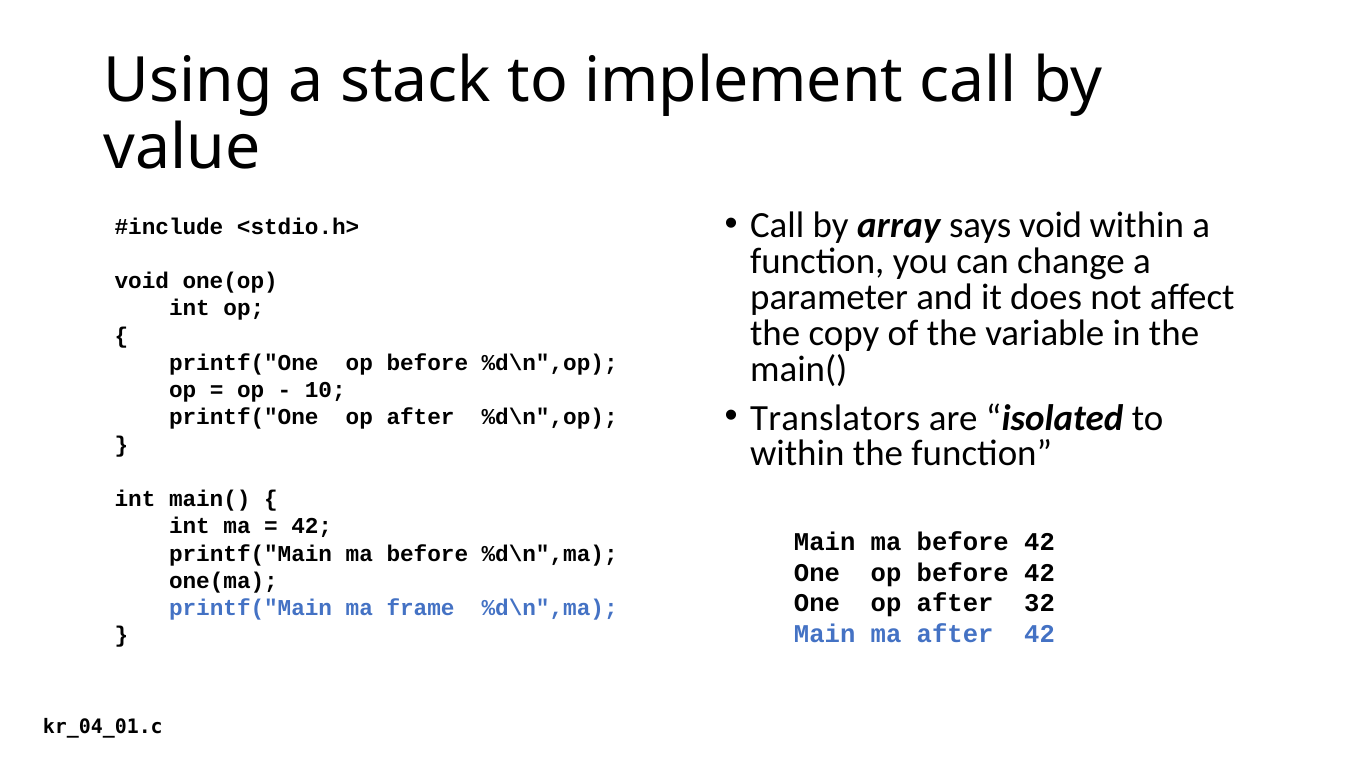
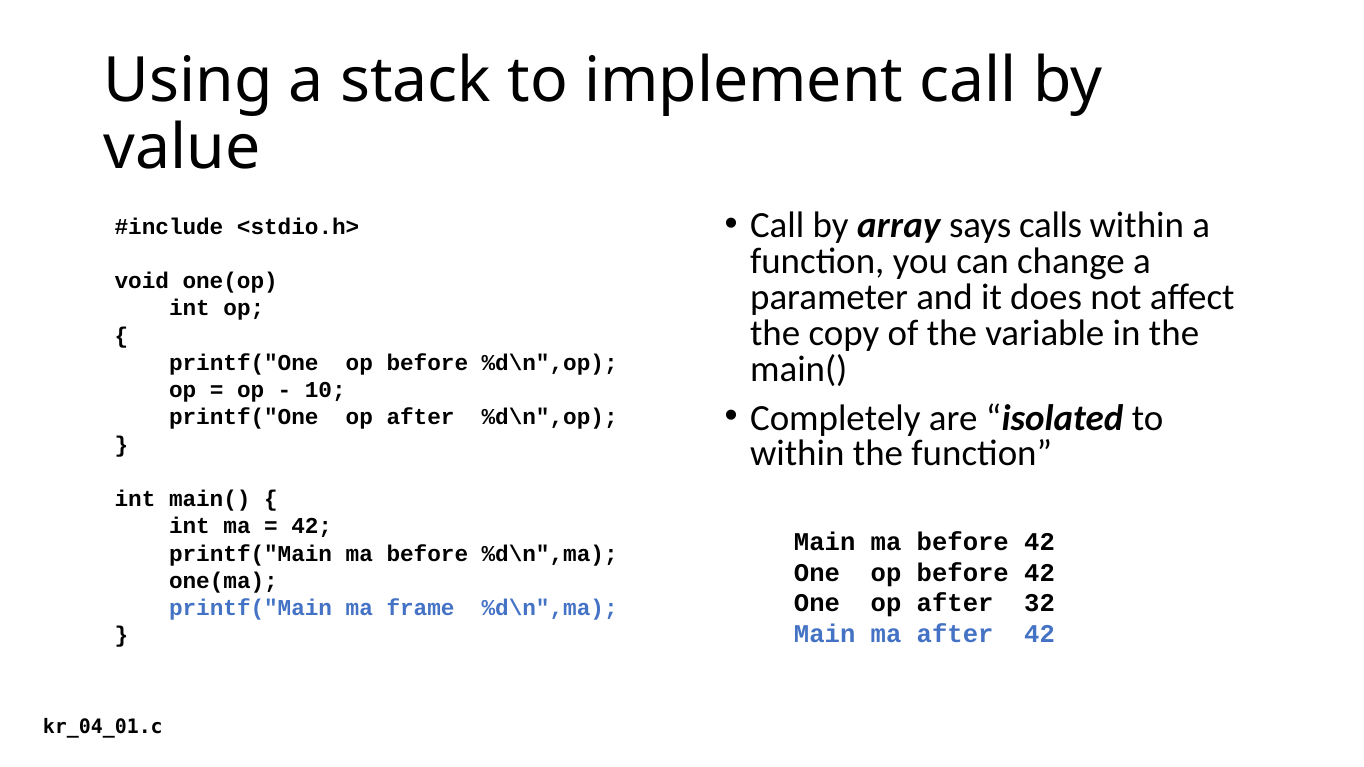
says void: void -> calls
Translators: Translators -> Completely
